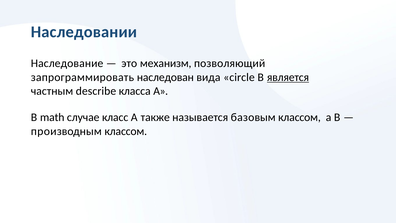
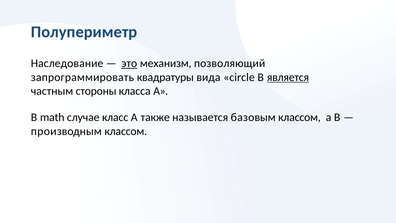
Наследовании: Наследовании -> Полупериметр
это underline: none -> present
наследован: наследован -> квадратуры
describe: describe -> стороны
